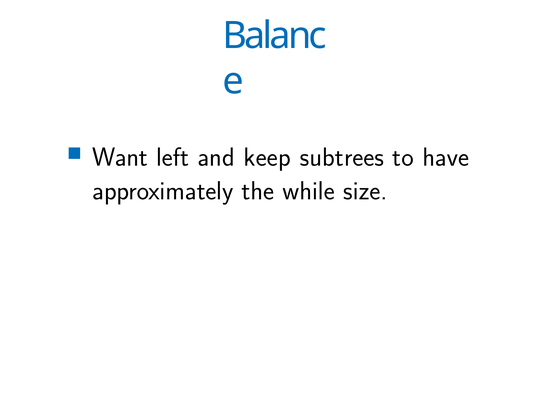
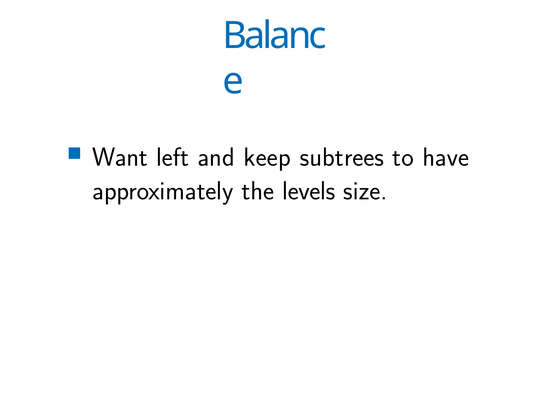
while: while -> levels
